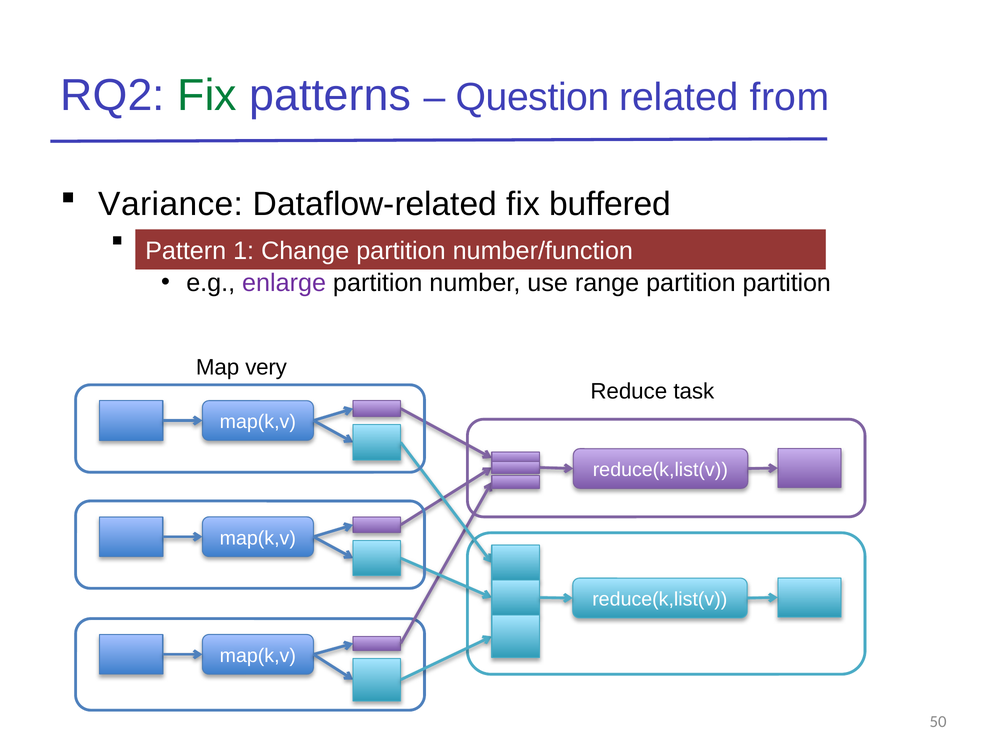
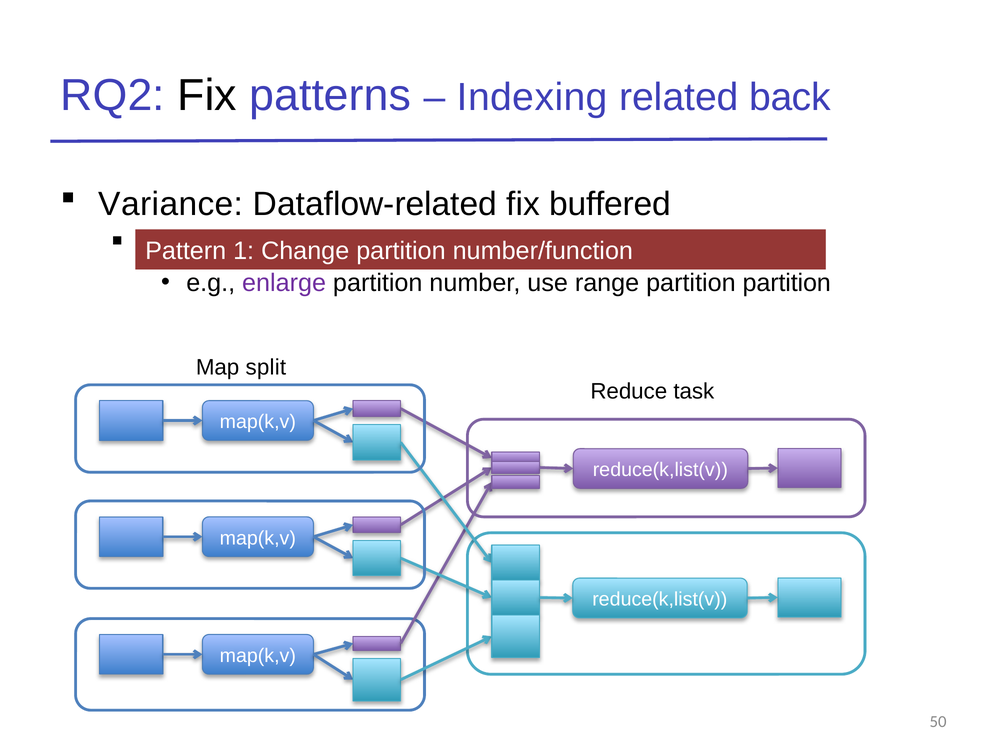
Fix at (207, 95) colour: green -> black
Question: Question -> Indexing
from: from -> back
very: very -> split
